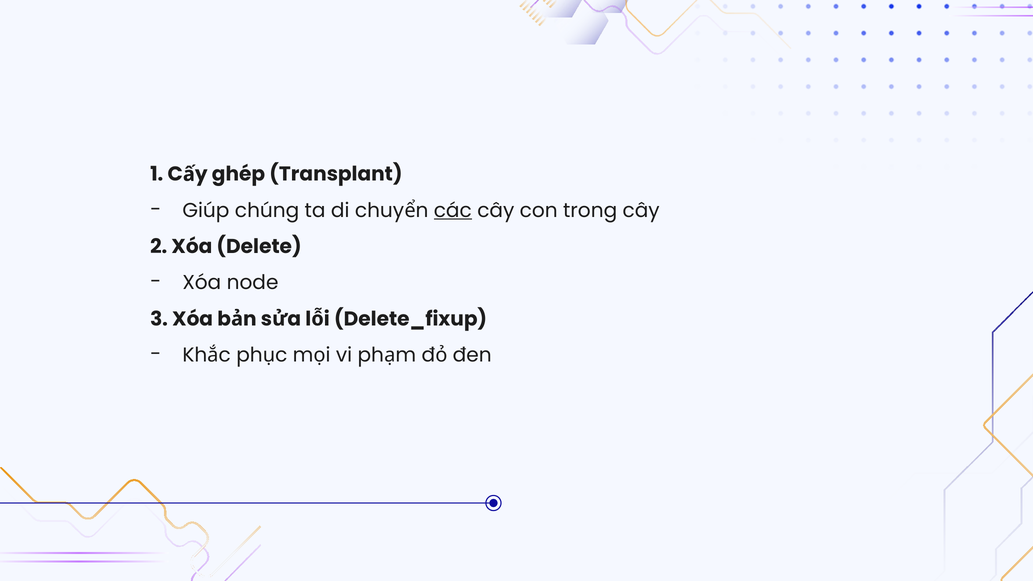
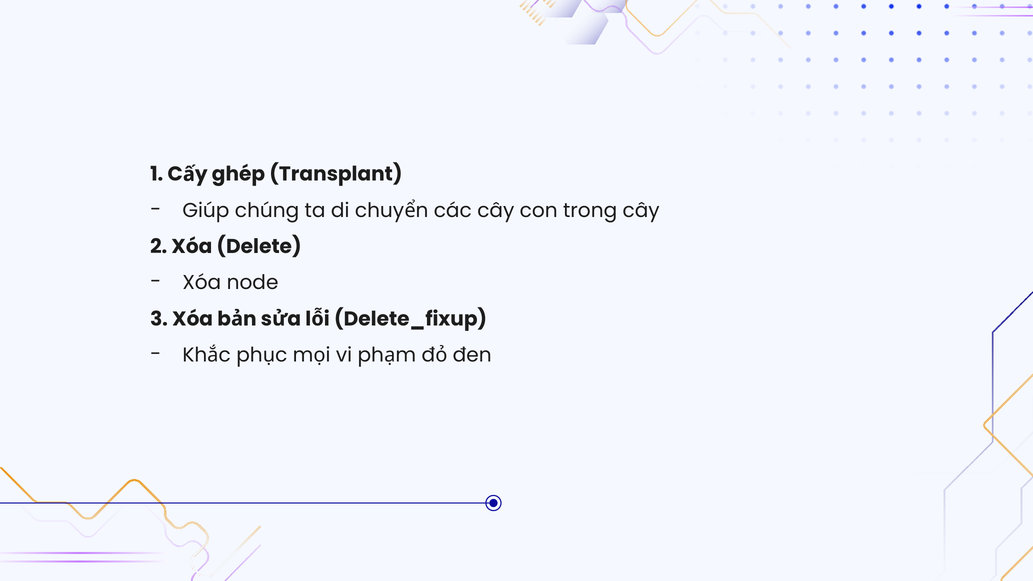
các underline: present -> none
